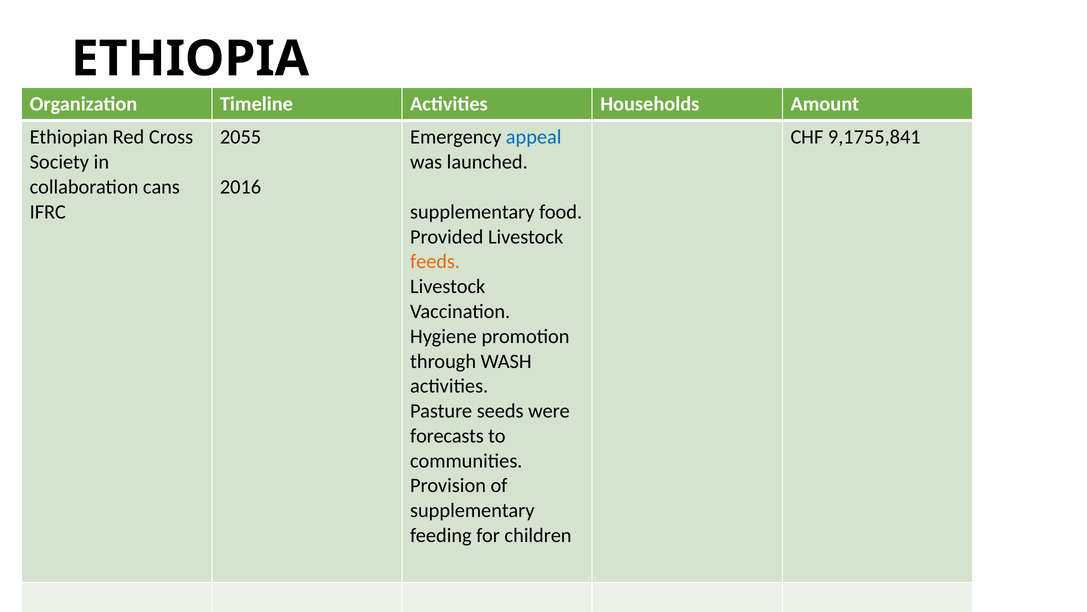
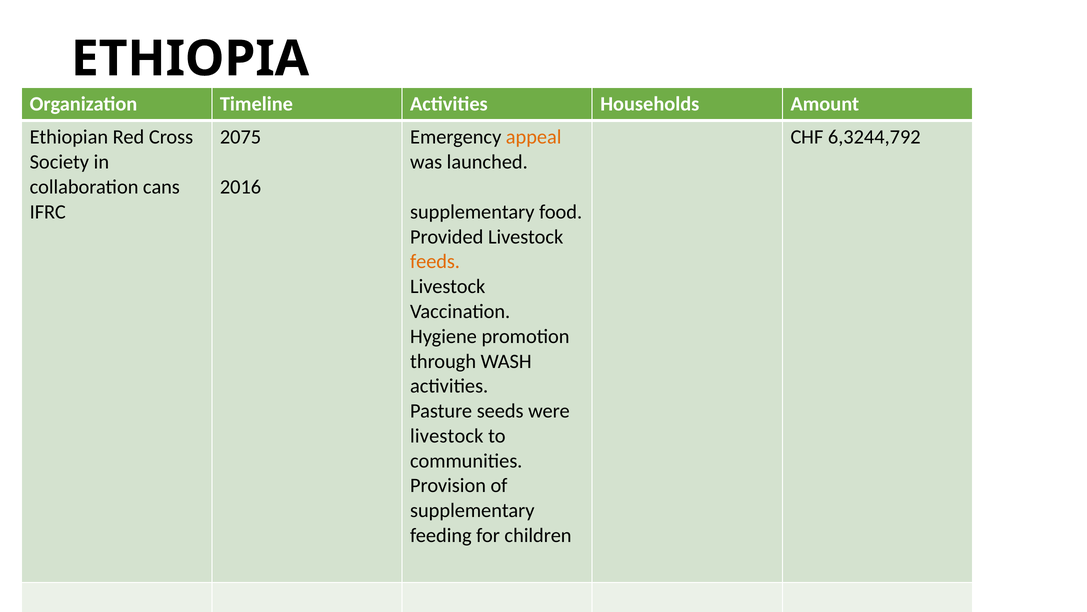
2055: 2055 -> 2075
appeal colour: blue -> orange
9,1755,841: 9,1755,841 -> 6,3244,792
forecasts at (447, 436): forecasts -> livestock
